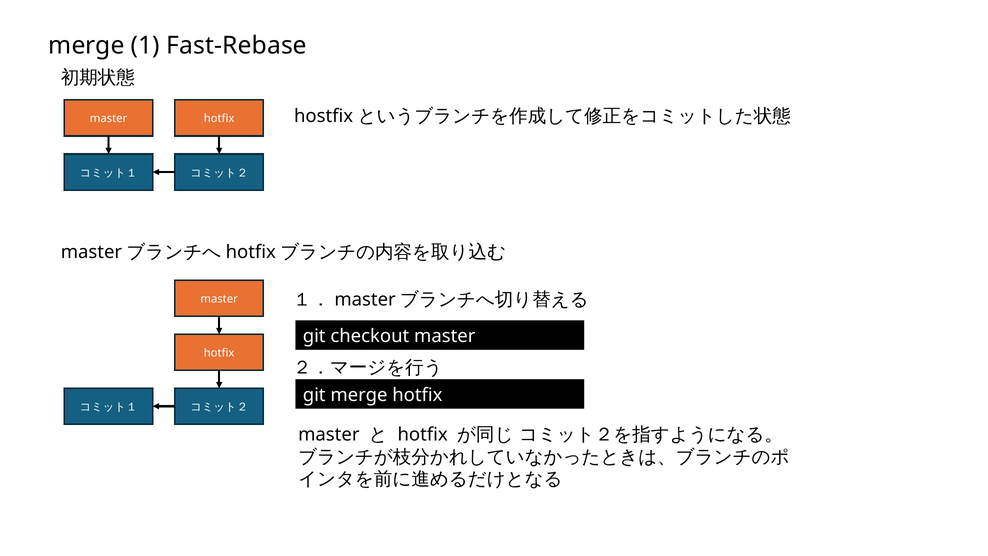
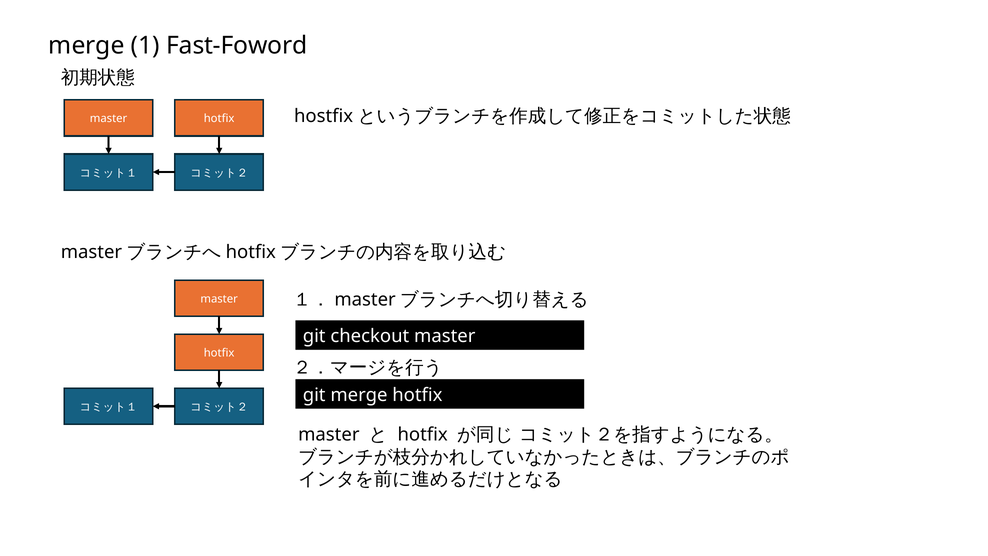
Fast-Rebase: Fast-Rebase -> Fast-Foword
